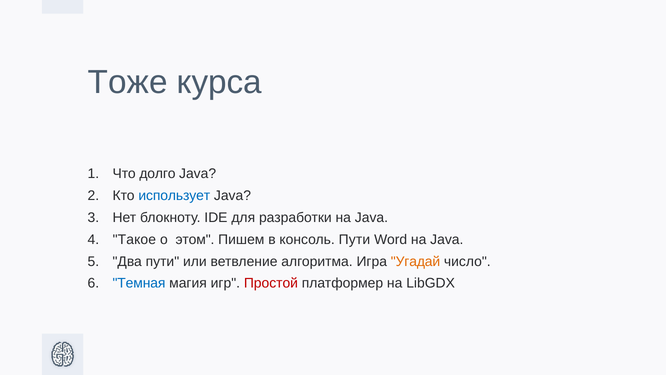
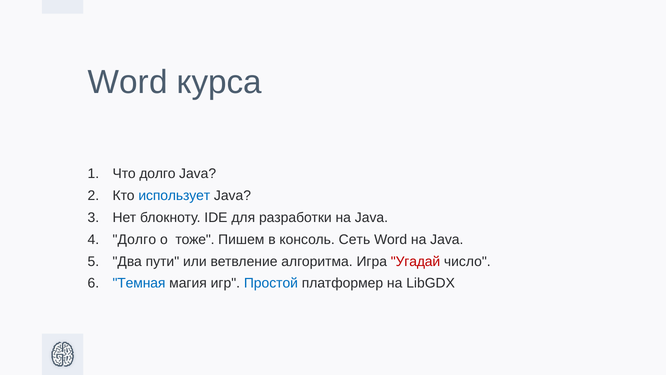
Тоже at (128, 82): Тоже -> Word
Такое at (134, 239): Такое -> Долго
этом: этом -> тоже
консоль Пути: Пути -> Сеть
Угадай colour: orange -> red
Простой colour: red -> blue
